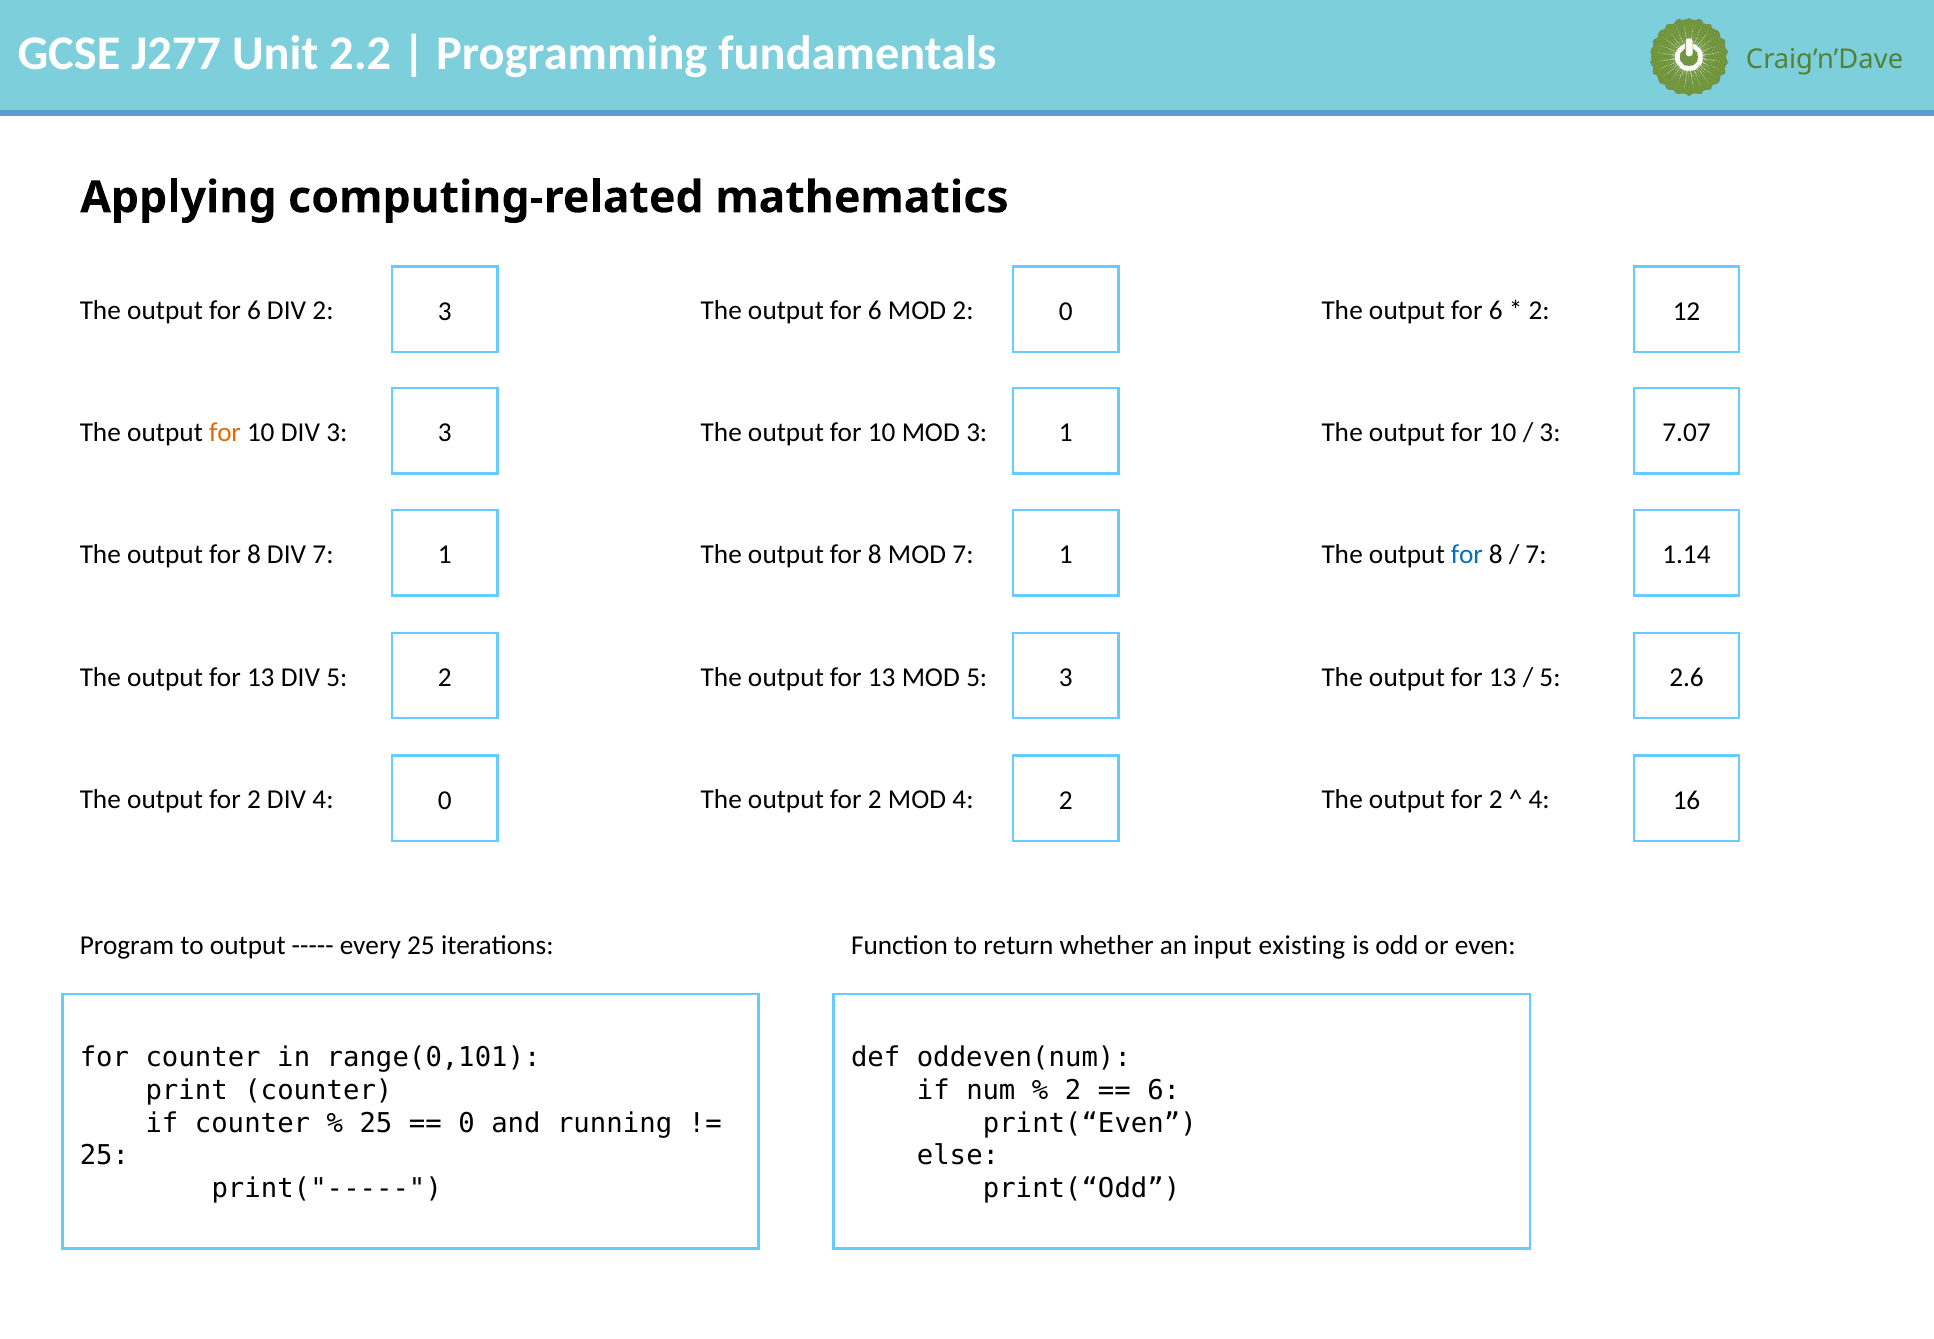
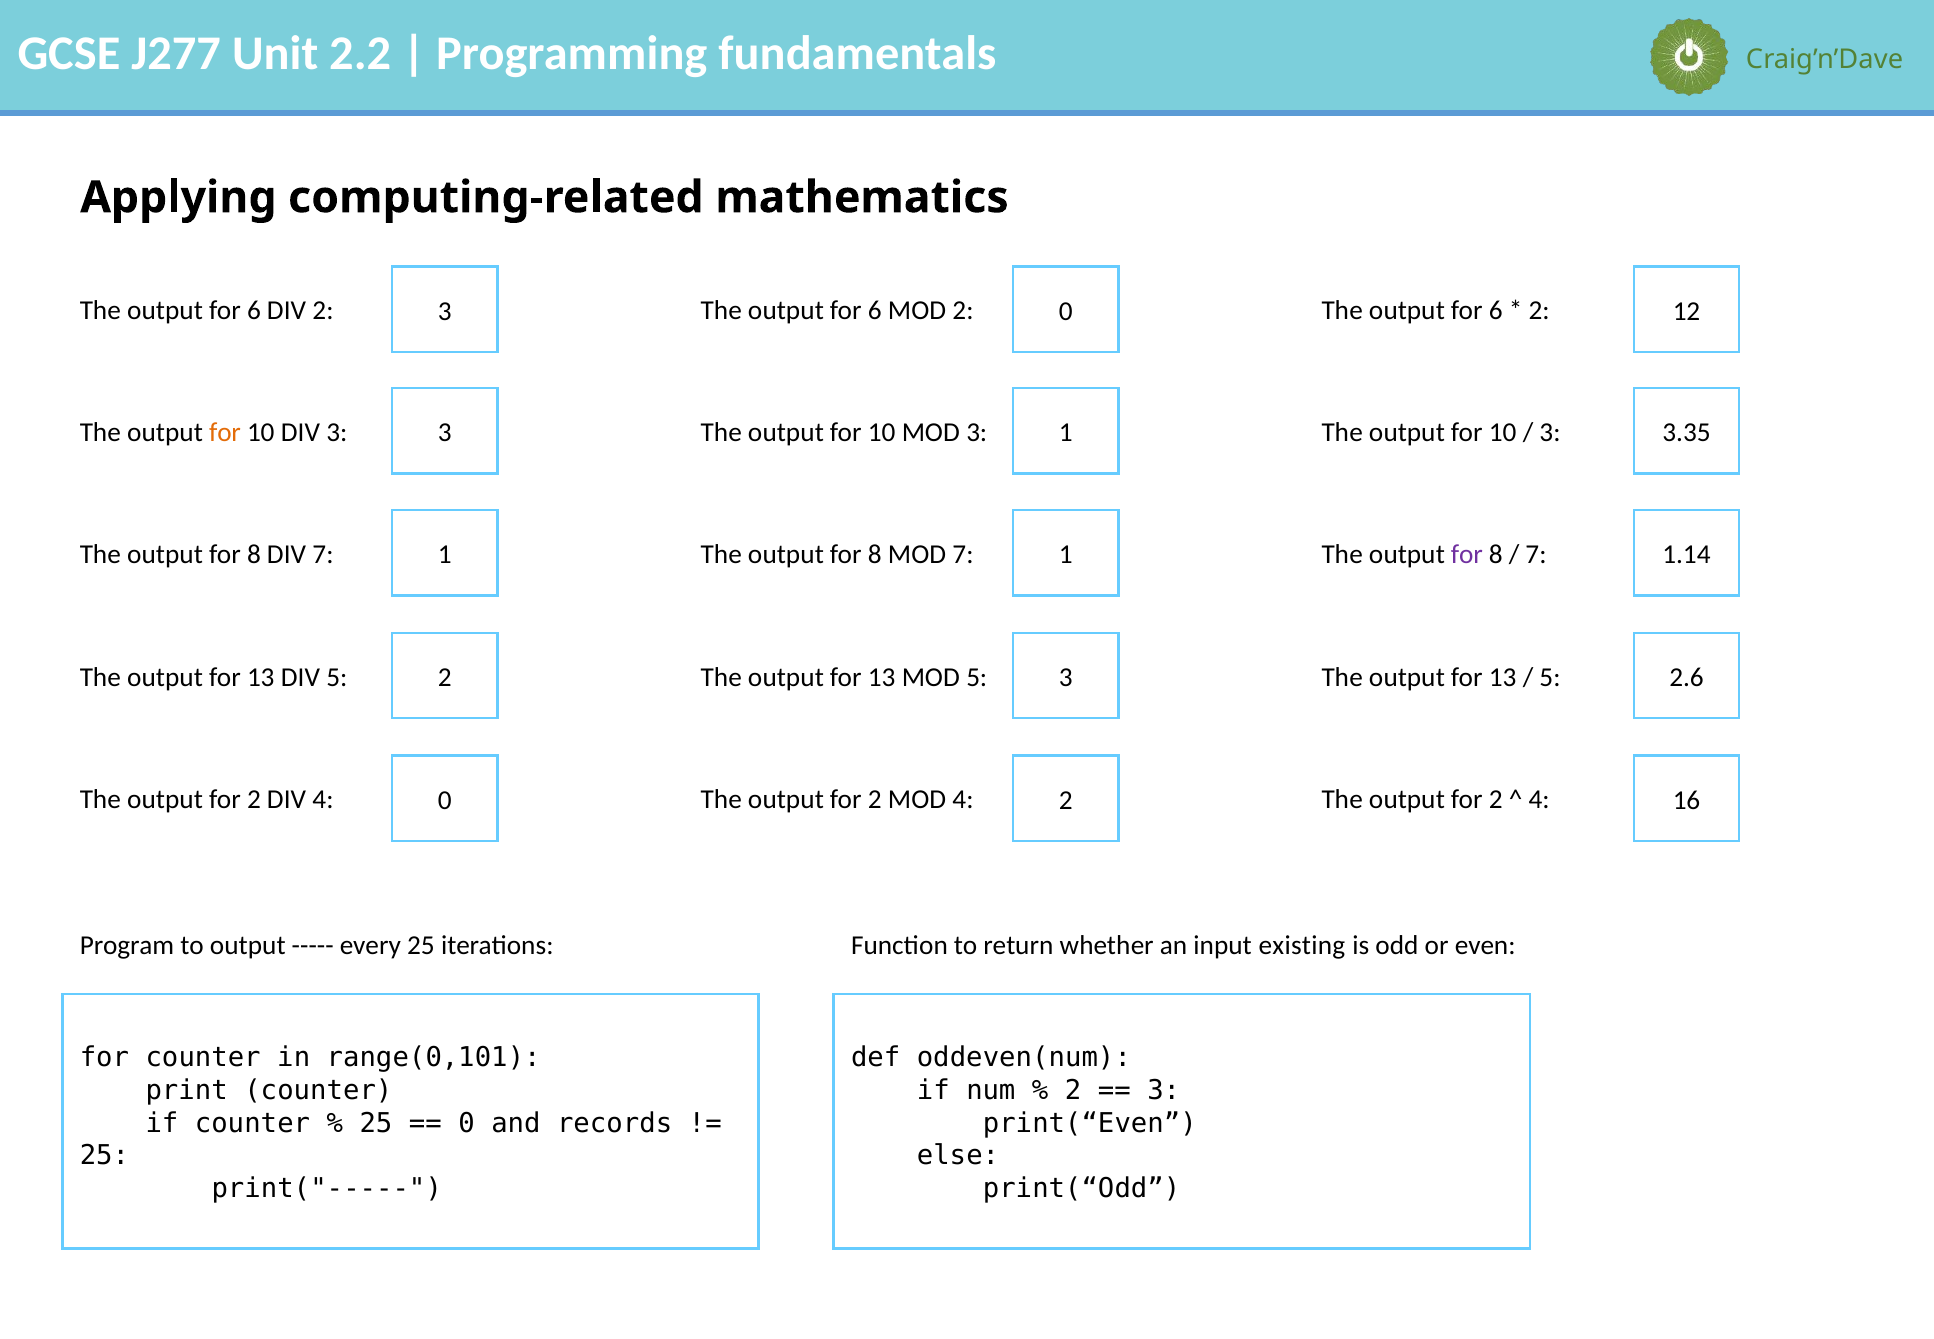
7.07: 7.07 -> 3.35
for at (1467, 554) colour: blue -> purple
6 at (1164, 1090): 6 -> 3
running: running -> records
